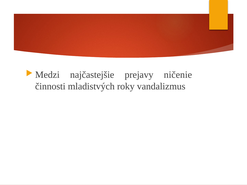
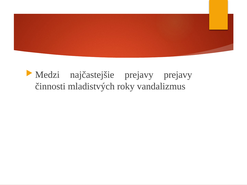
prejavy ničenie: ničenie -> prejavy
